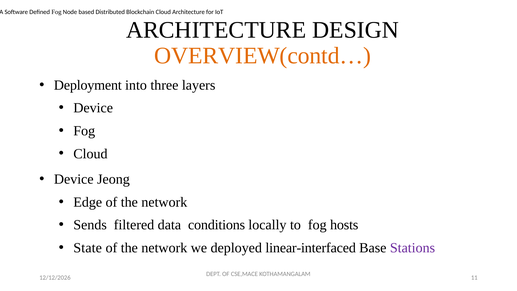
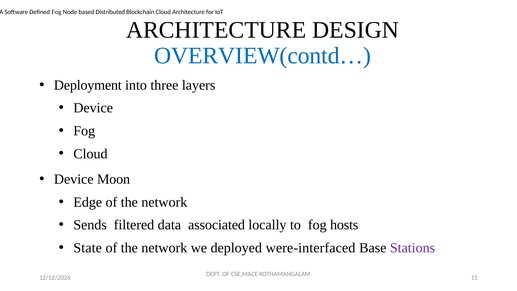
OVERVIEW(contd… colour: orange -> blue
Jeong: Jeong -> Moon
conditions: conditions -> associated
linear-interfaced: linear-interfaced -> were-interfaced
